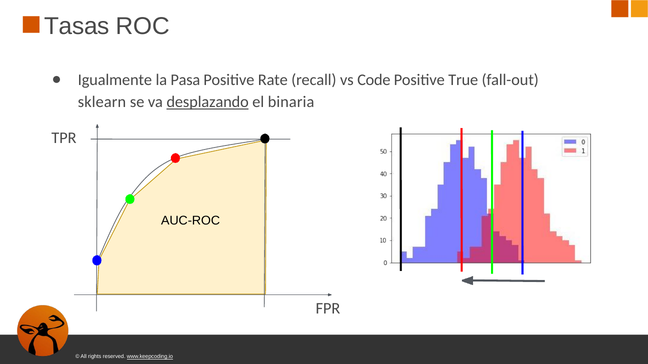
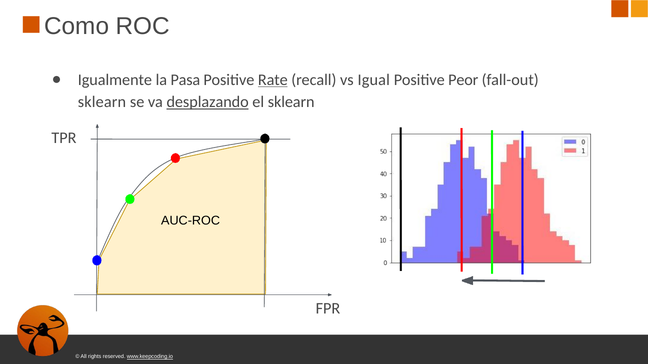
Tasas: Tasas -> Como
Rate underline: none -> present
Code: Code -> Igual
True: True -> Peor
el binaria: binaria -> sklearn
